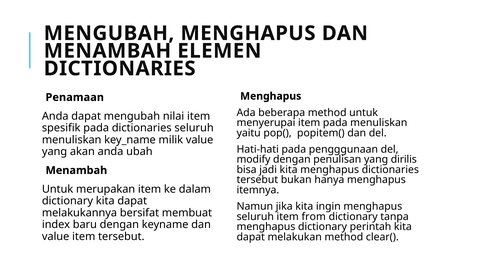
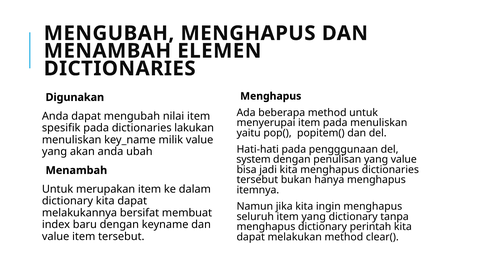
Penamaan: Penamaan -> Digunakan
dictionaries seluruh: seluruh -> lakukan
modify: modify -> system
yang dirilis: dirilis -> value
item from: from -> yang
